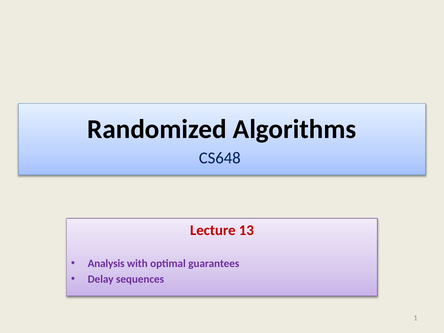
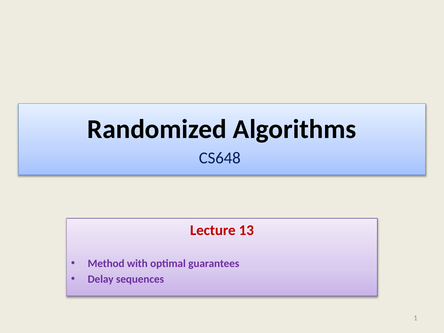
Analysis: Analysis -> Method
